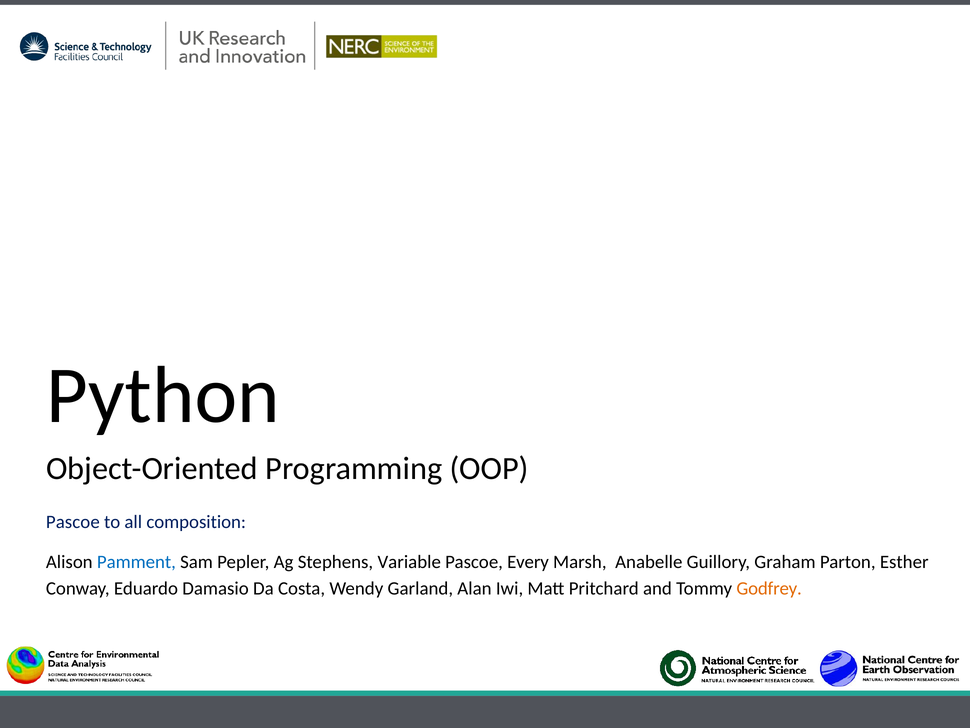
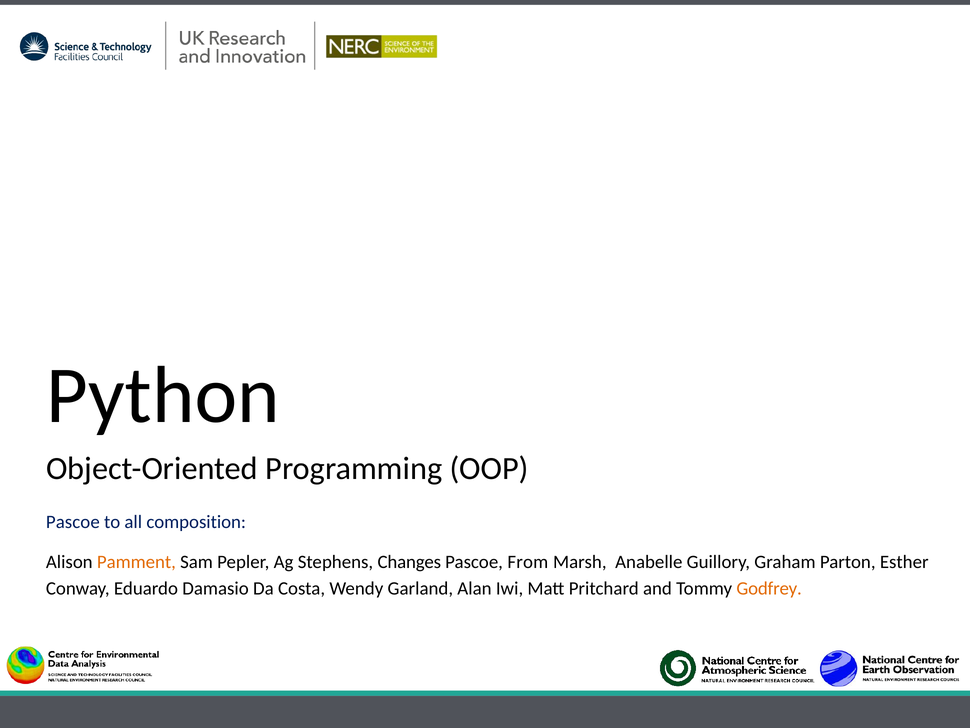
Pamment colour: blue -> orange
Variable: Variable -> Changes
Every: Every -> From
